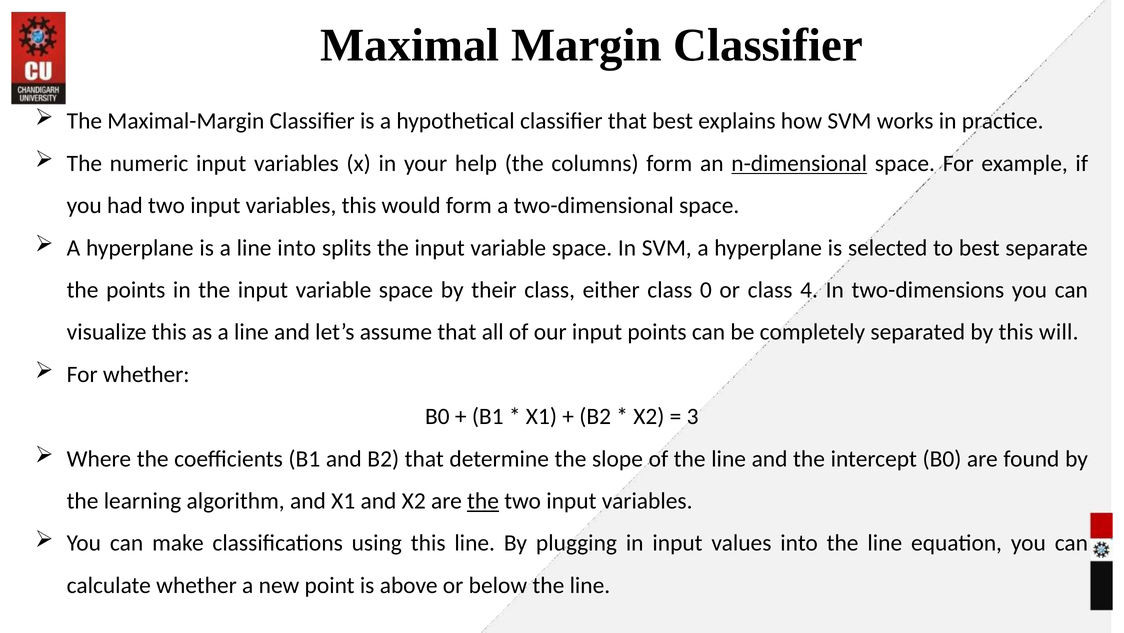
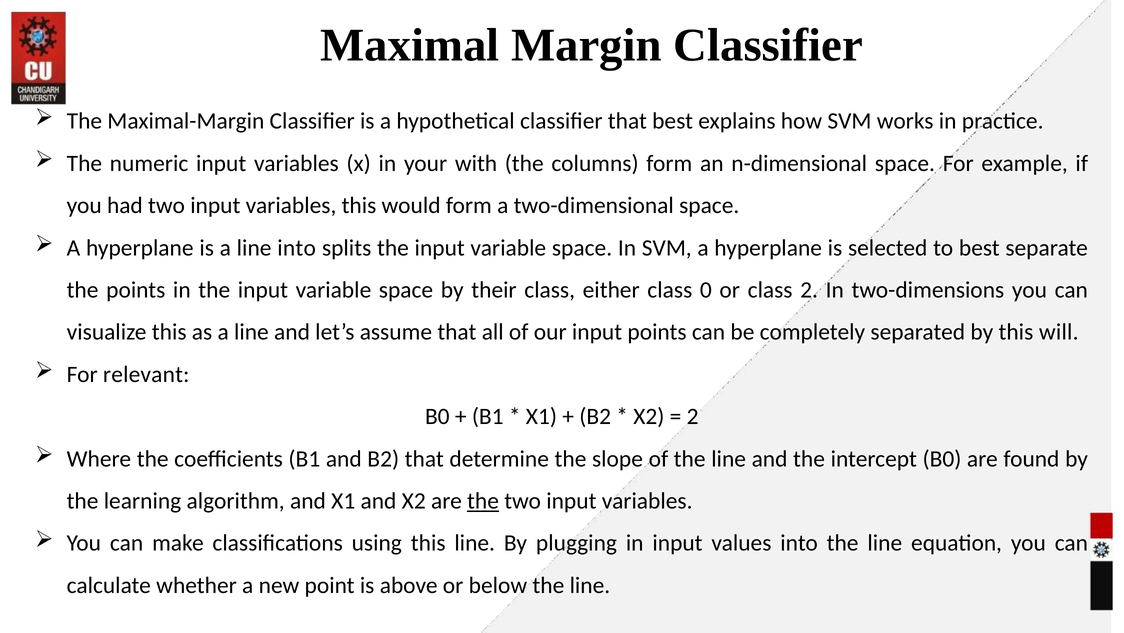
help: help -> with
n-dimensional underline: present -> none
class 4: 4 -> 2
For whether: whether -> relevant
3 at (693, 416): 3 -> 2
